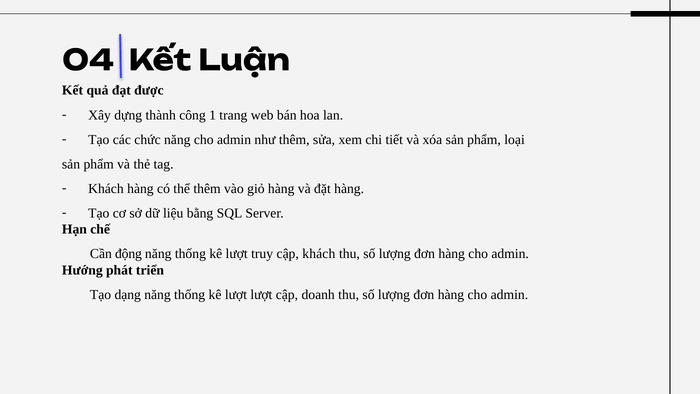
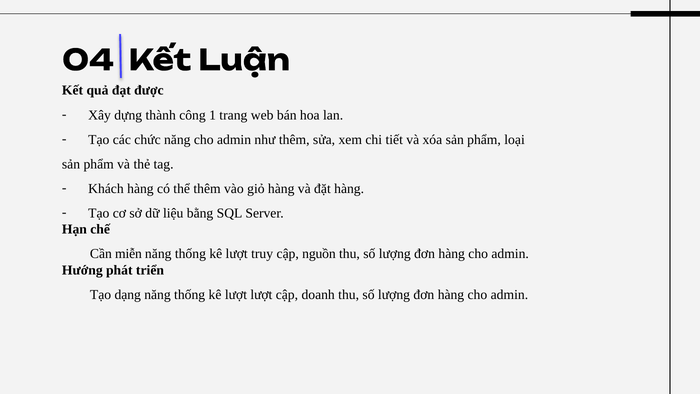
động: động -> miễn
cập khách: khách -> nguồn
